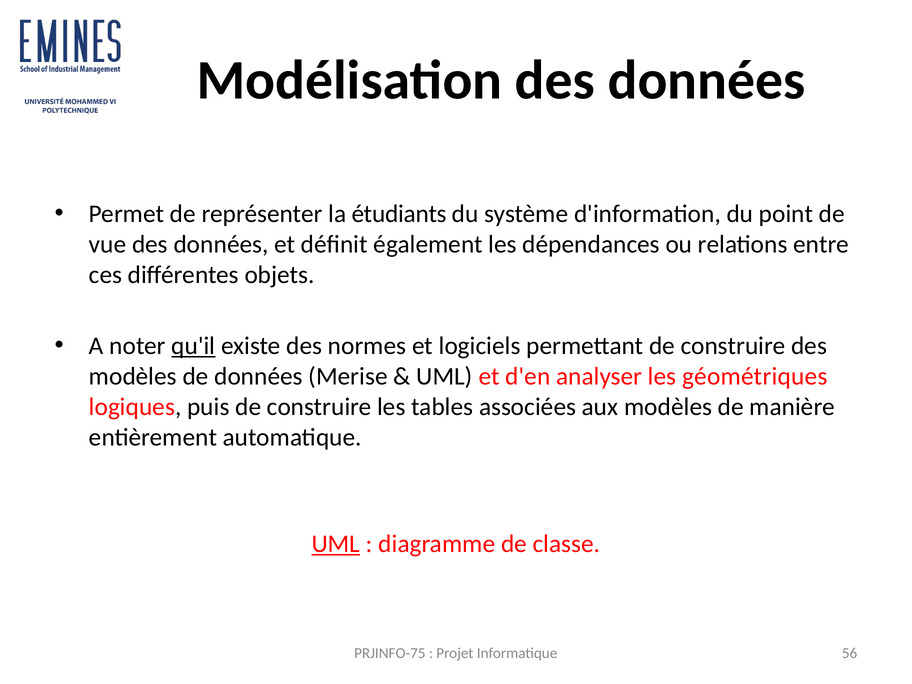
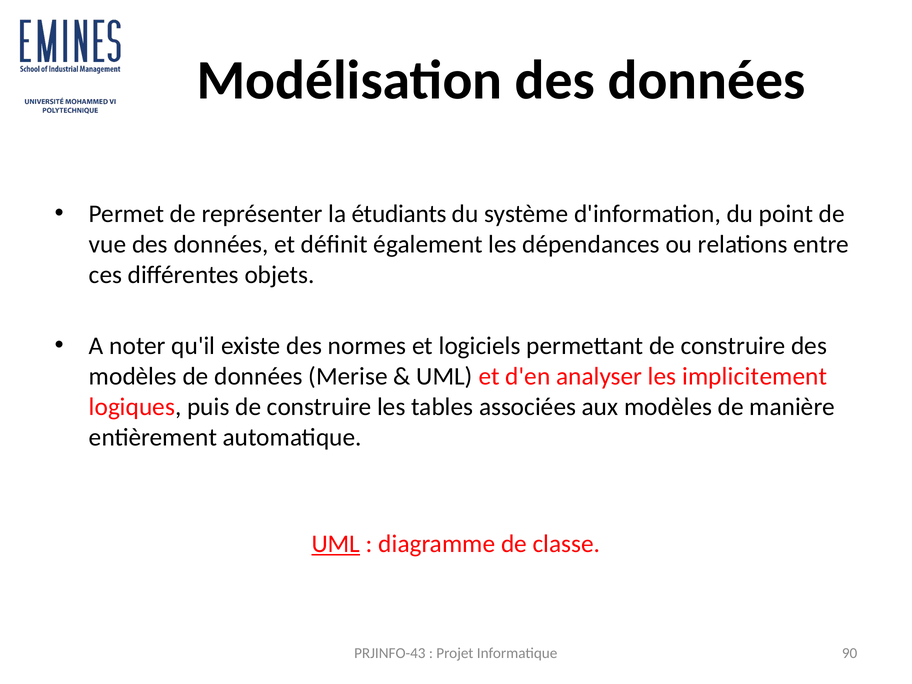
qu'il underline: present -> none
géométriques: géométriques -> implicitement
PRJINFO-75: PRJINFO-75 -> PRJINFO-43
56: 56 -> 90
